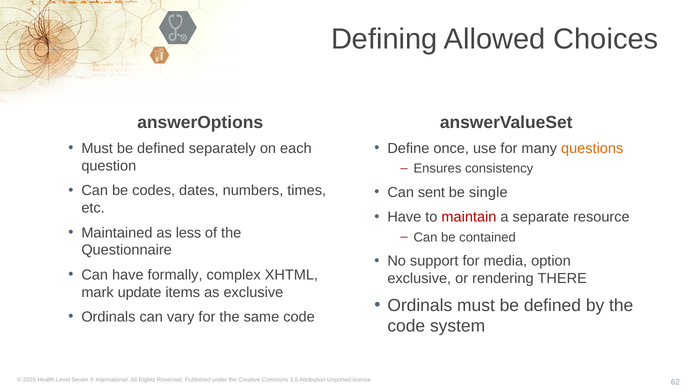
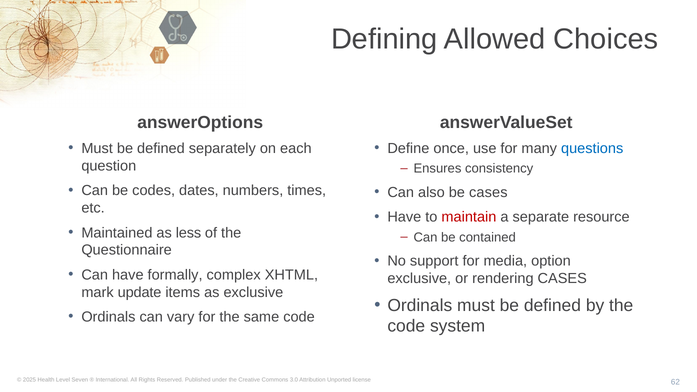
questions colour: orange -> blue
sent: sent -> also
be single: single -> cases
rendering THERE: THERE -> CASES
